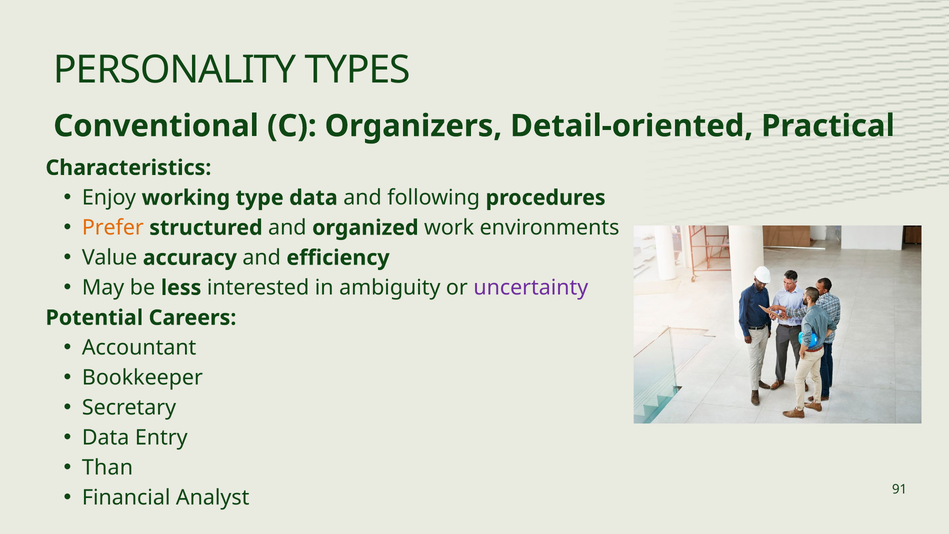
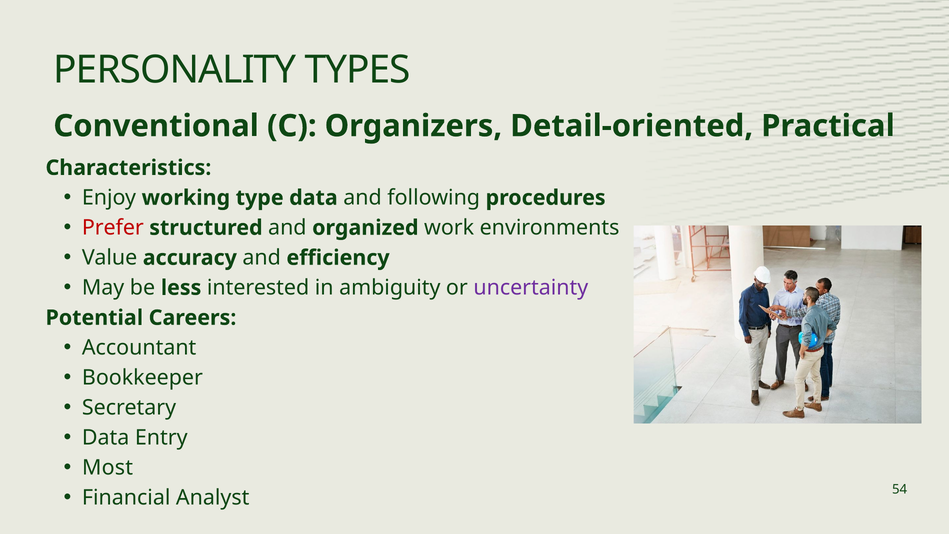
Prefer colour: orange -> red
Than: Than -> Most
91: 91 -> 54
